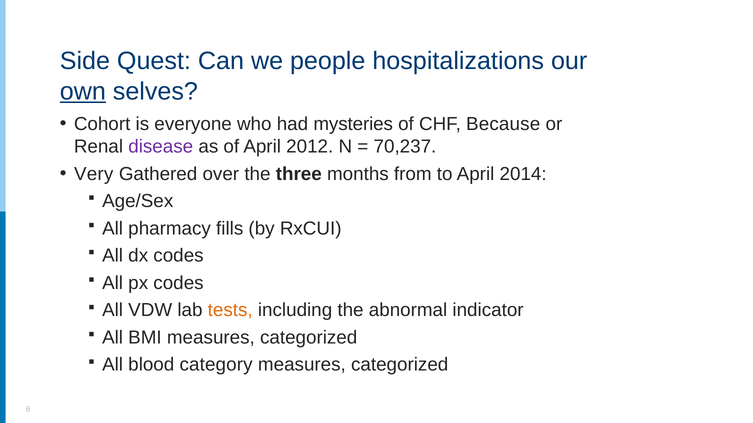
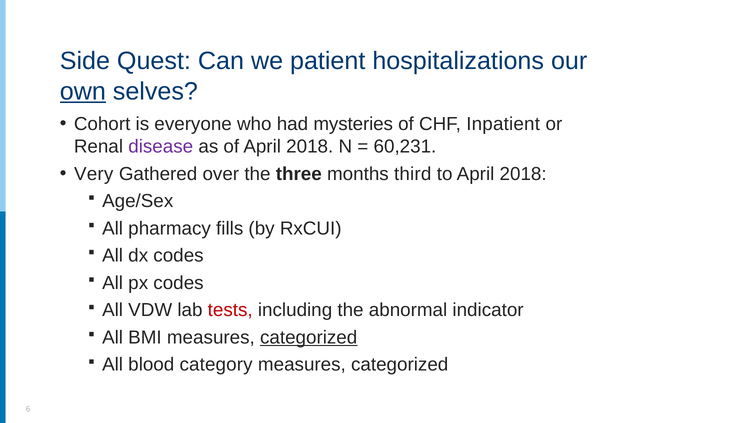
people: people -> patient
Because: Because -> Inpatient
of April 2012: 2012 -> 2018
70,237: 70,237 -> 60,231
from: from -> third
to April 2014: 2014 -> 2018
tests colour: orange -> red
categorized at (309, 338) underline: none -> present
